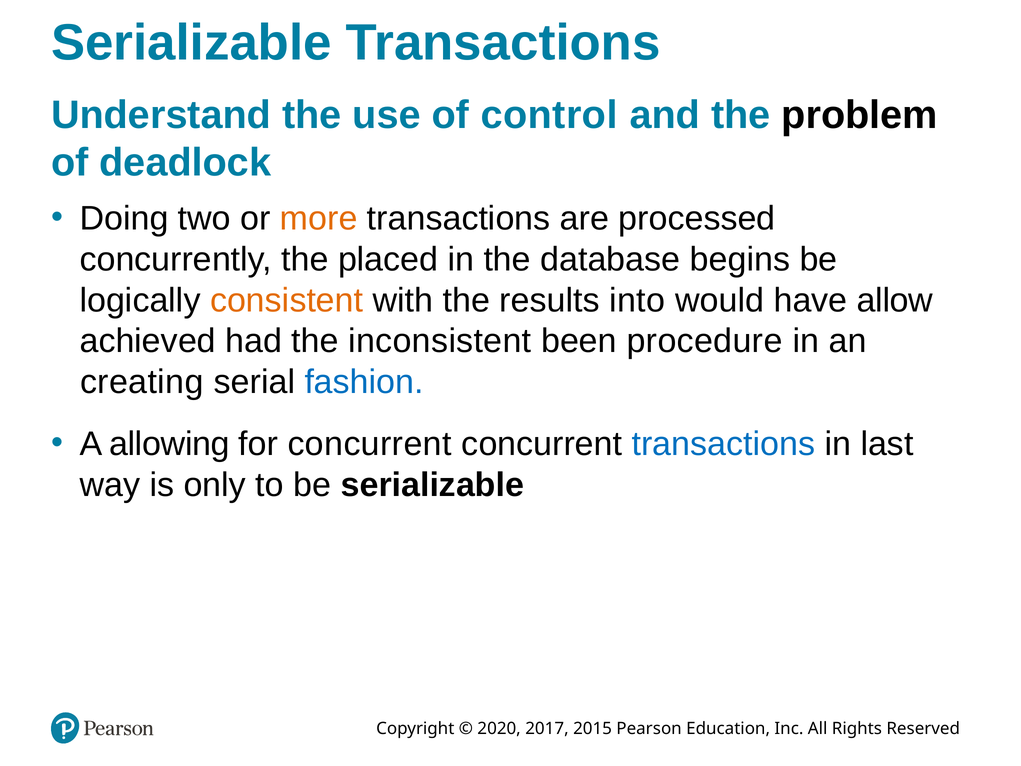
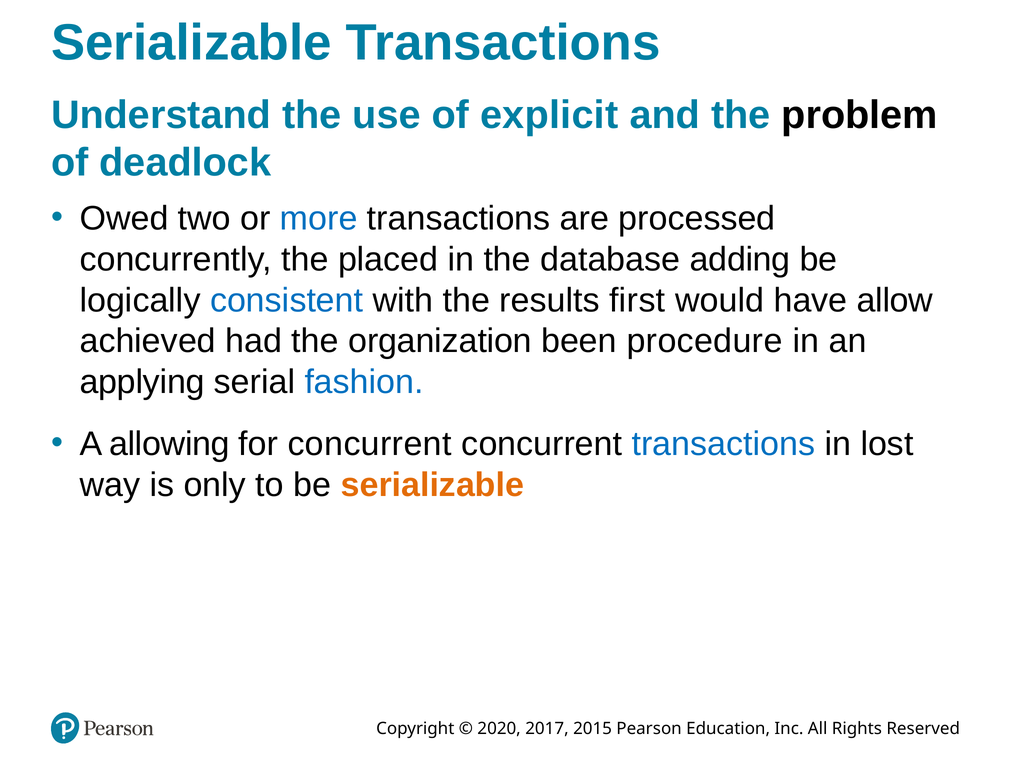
control: control -> explicit
Doing: Doing -> Owed
more colour: orange -> blue
begins: begins -> adding
consistent colour: orange -> blue
into: into -> first
inconsistent: inconsistent -> organization
creating: creating -> applying
last: last -> lost
serializable at (432, 485) colour: black -> orange
